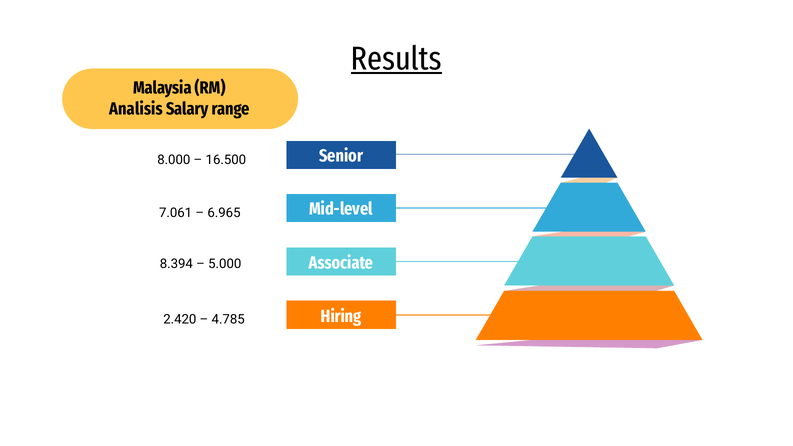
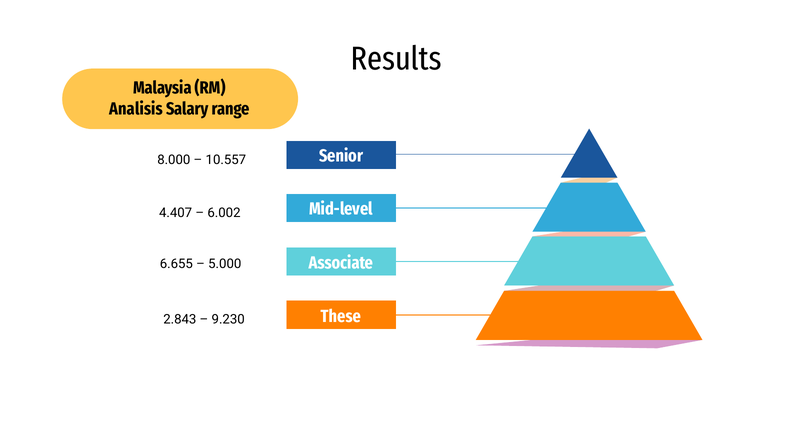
Results underline: present -> none
16.500: 16.500 -> 10.557
7.061: 7.061 -> 4.407
6.965: 6.965 -> 6.002
8.394: 8.394 -> 6.655
Hiring: Hiring -> These
2.420: 2.420 -> 2.843
4.785: 4.785 -> 9.230
